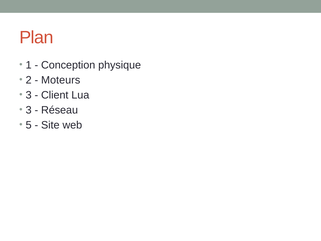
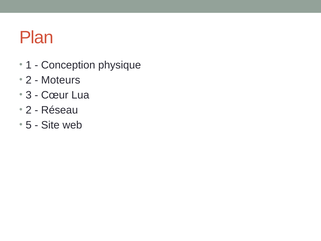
Client: Client -> Cœur
3 at (29, 110): 3 -> 2
